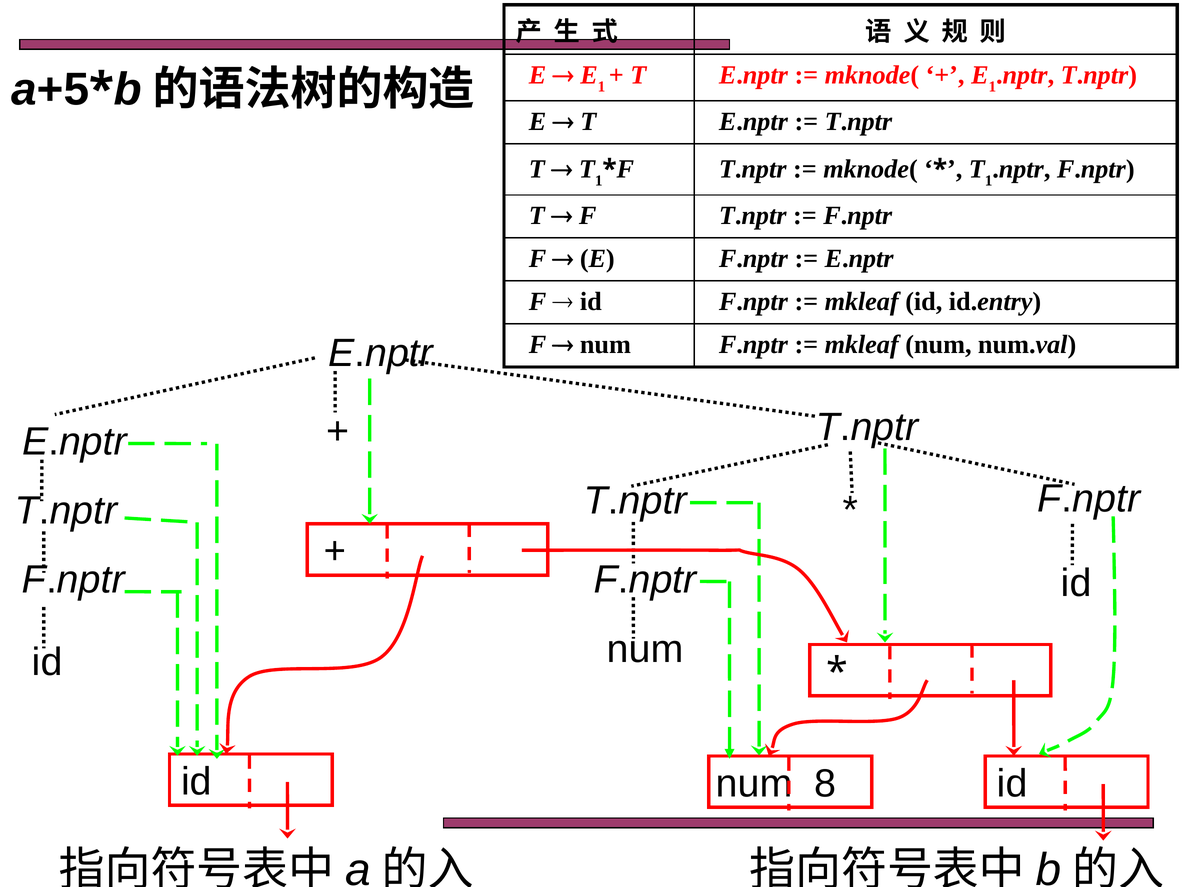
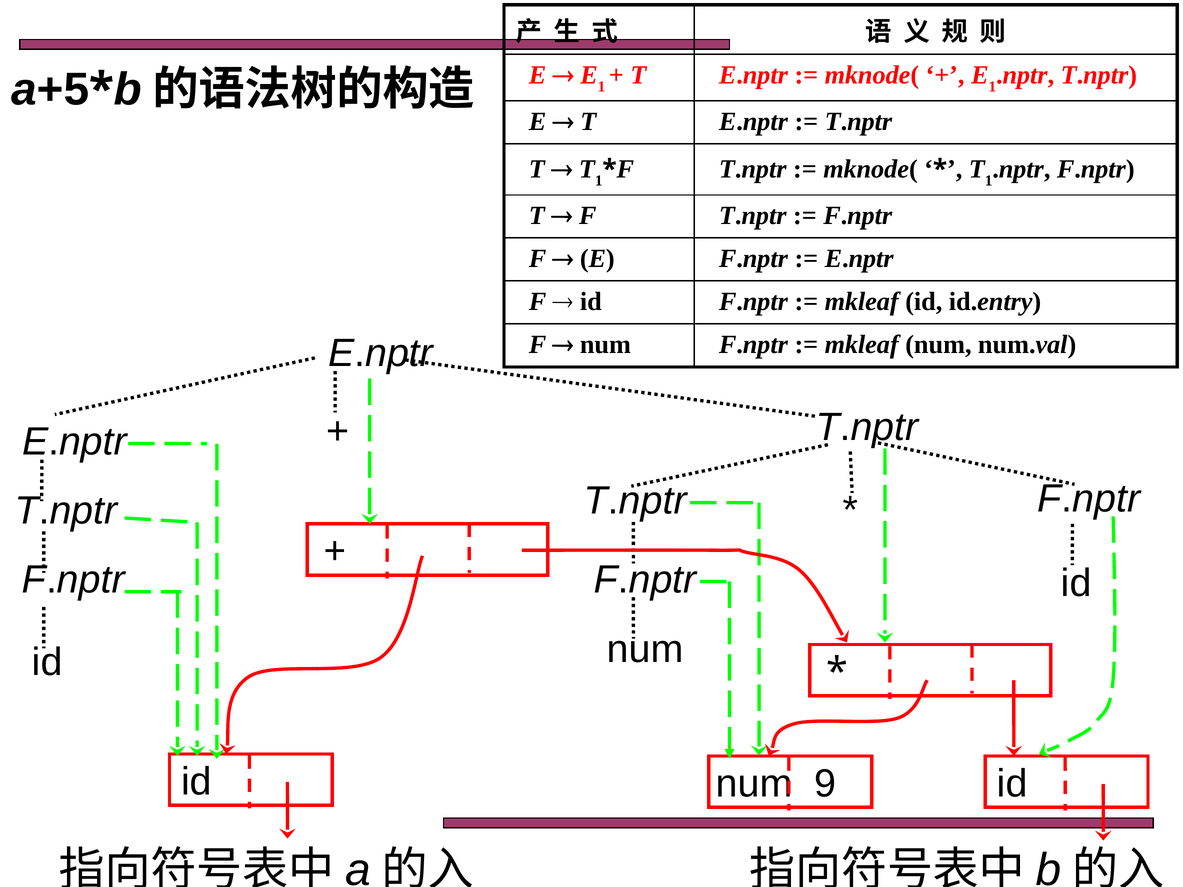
8: 8 -> 9
